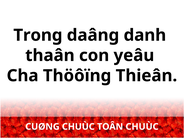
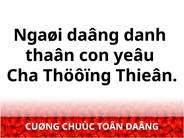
Trong: Trong -> Ngaøi
TOÂN CHUÙC: CHUÙC -> DAÂNG
